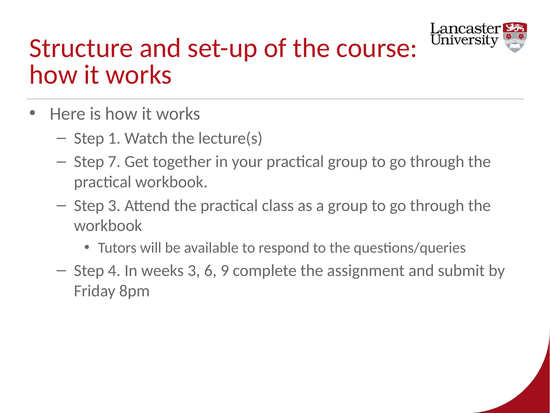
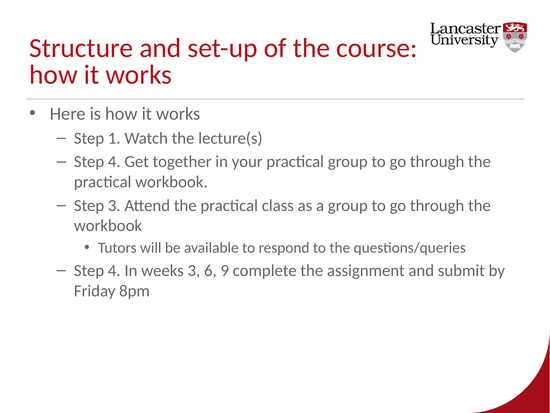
7 at (114, 162): 7 -> 4
